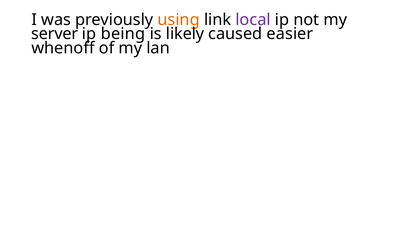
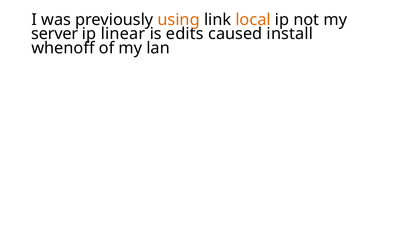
local colour: purple -> orange
being: being -> linear
likely: likely -> edits
easier: easier -> install
